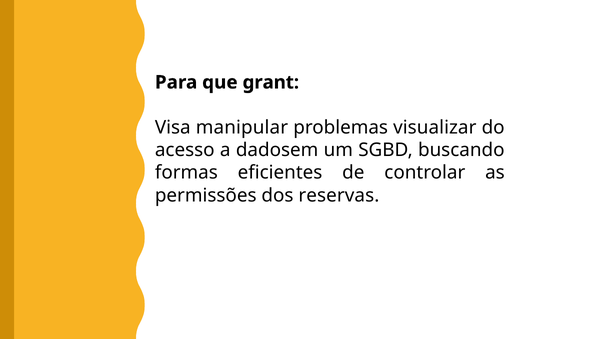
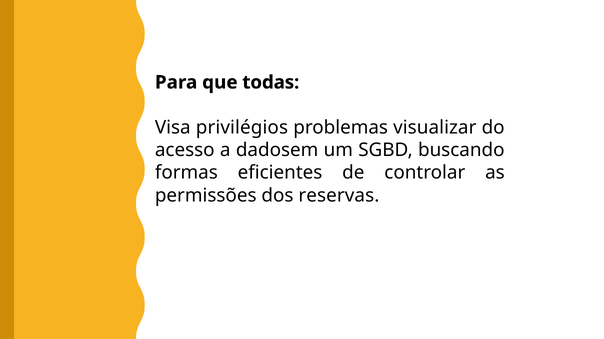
grant: grant -> todas
manipular: manipular -> privilégios
